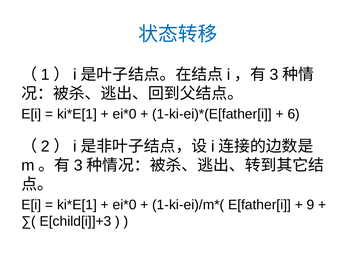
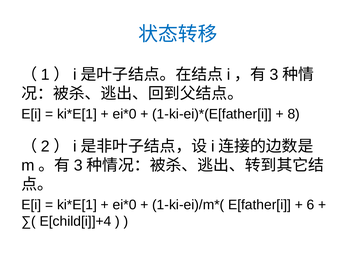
6: 6 -> 8
9: 9 -> 6
E[child[i]]+3: E[child[i]]+3 -> E[child[i]]+4
